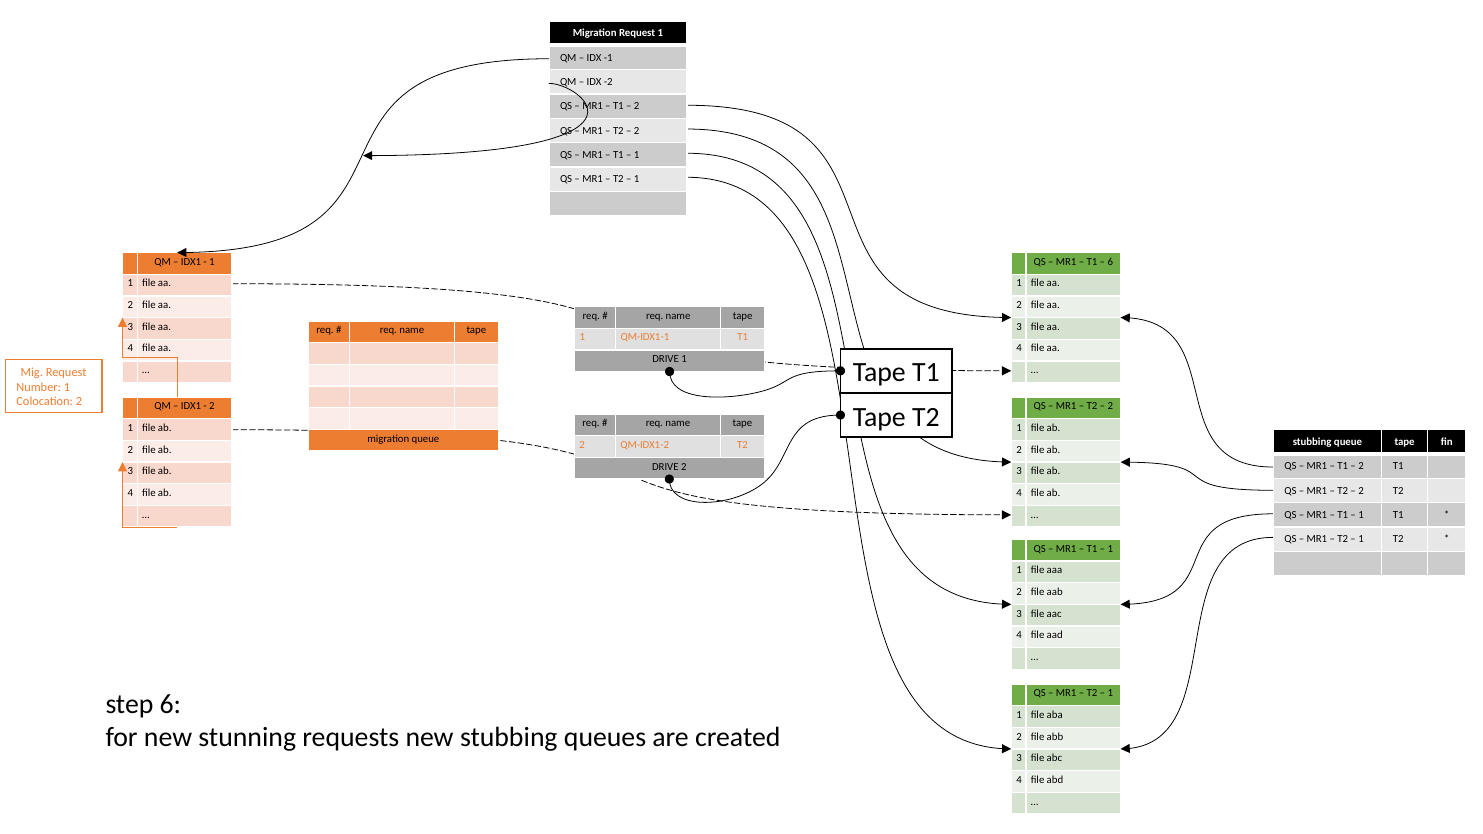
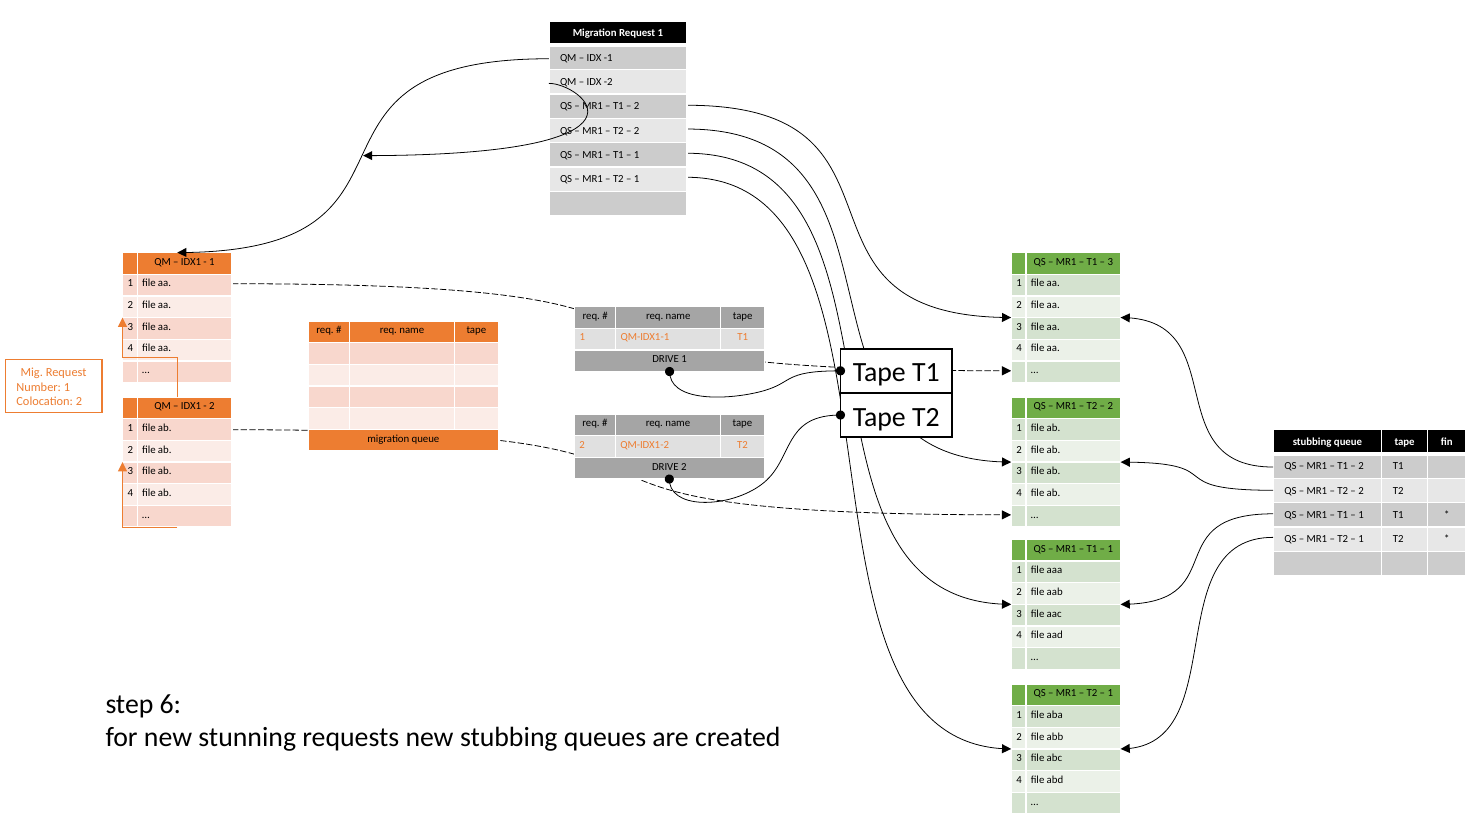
6 at (1110, 262): 6 -> 3
